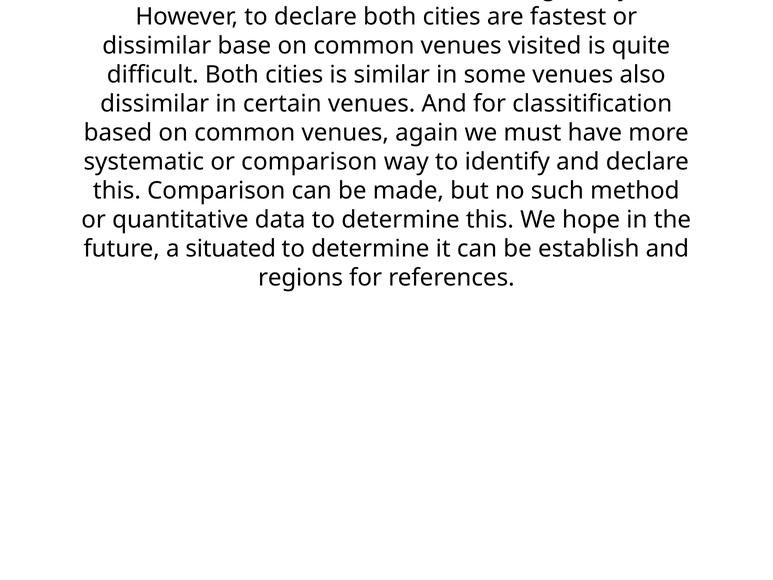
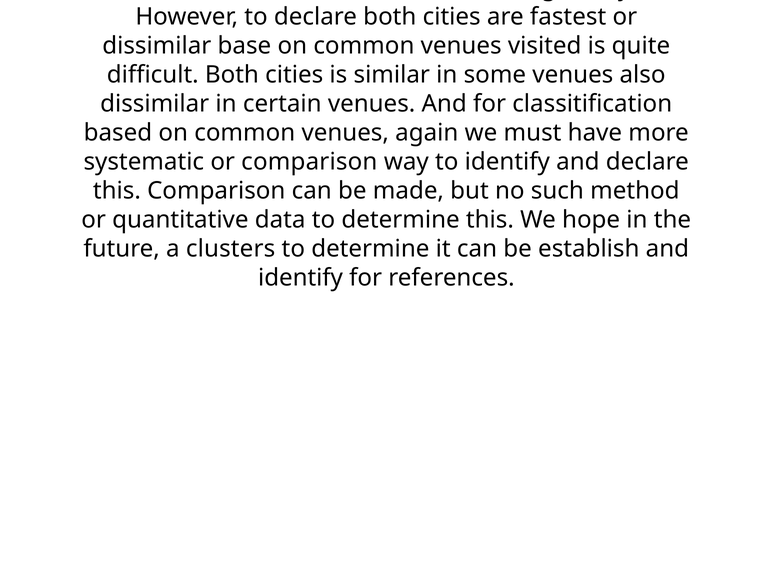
situated: situated -> clusters
regions at (301, 278): regions -> identify
